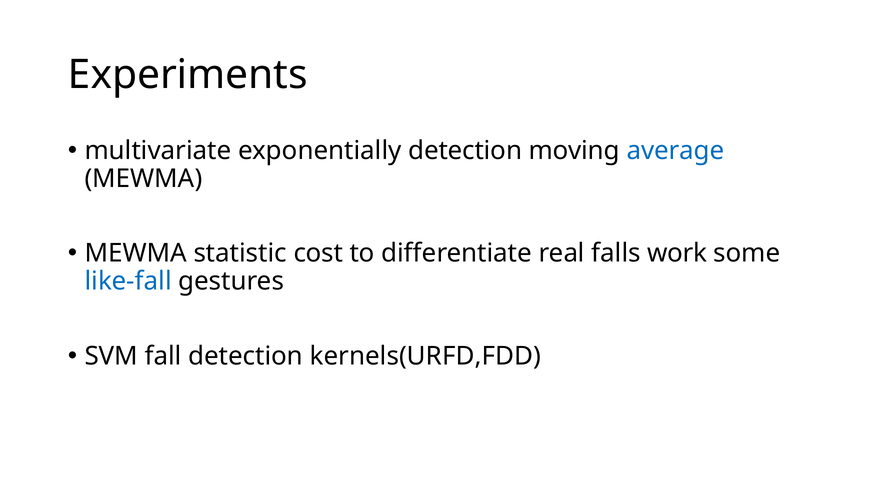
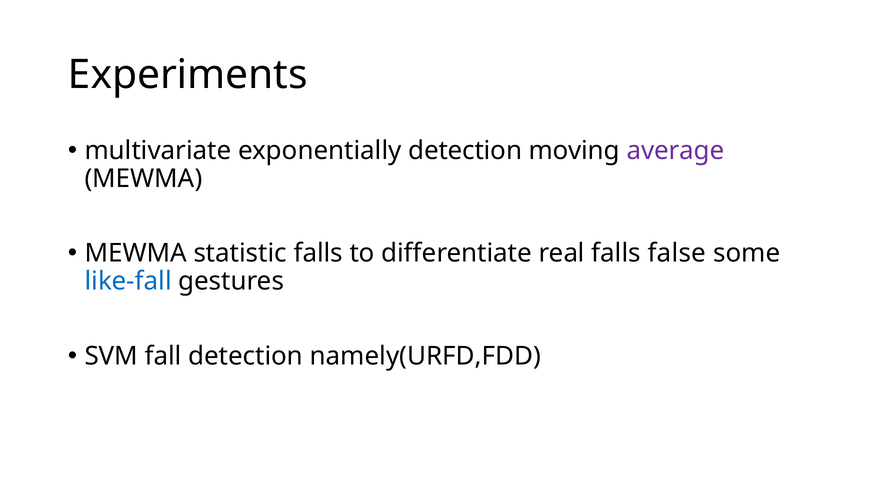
average colour: blue -> purple
statistic cost: cost -> falls
work: work -> false
kernels(URFD,FDD: kernels(URFD,FDD -> namely(URFD,FDD
